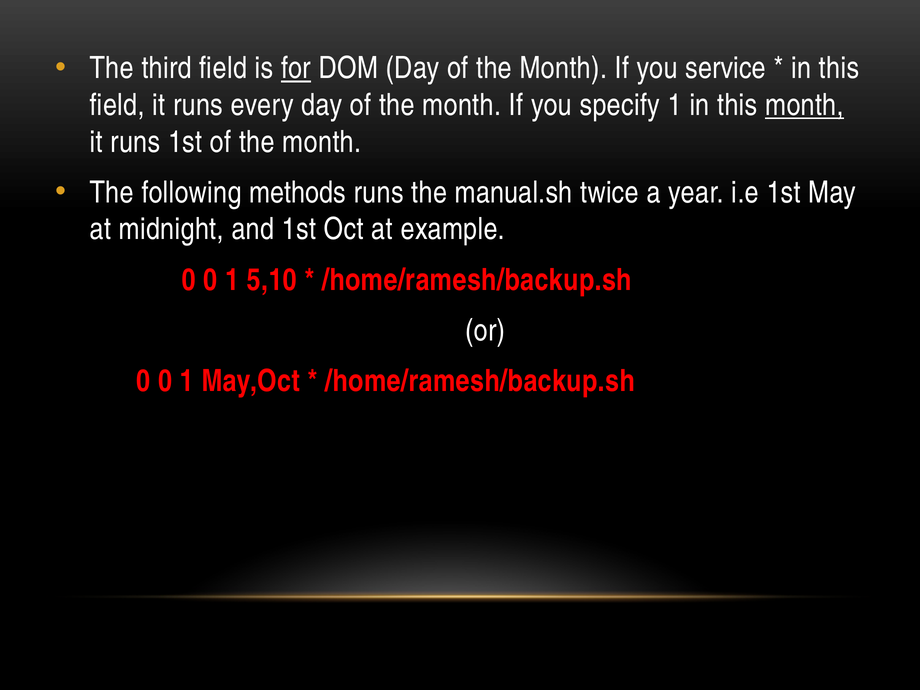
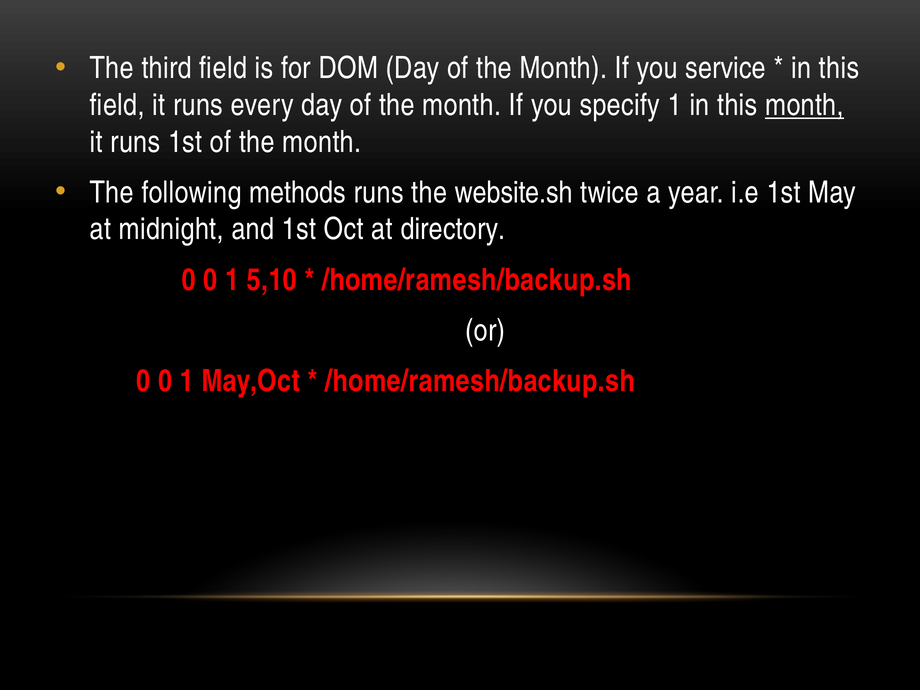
for underline: present -> none
manual.sh: manual.sh -> website.sh
example: example -> directory
